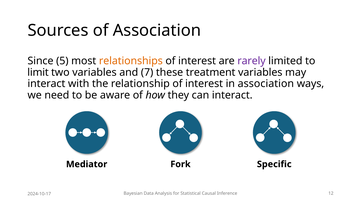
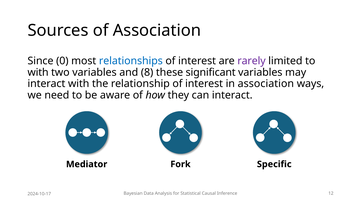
5: 5 -> 0
relationships colour: orange -> blue
limit at (38, 72): limit -> with
7: 7 -> 8
treatment: treatment -> significant
